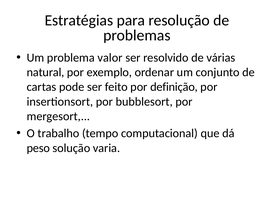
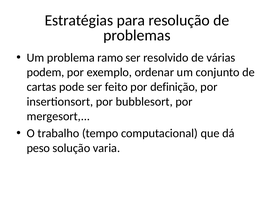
valor: valor -> ramo
natural: natural -> podem
